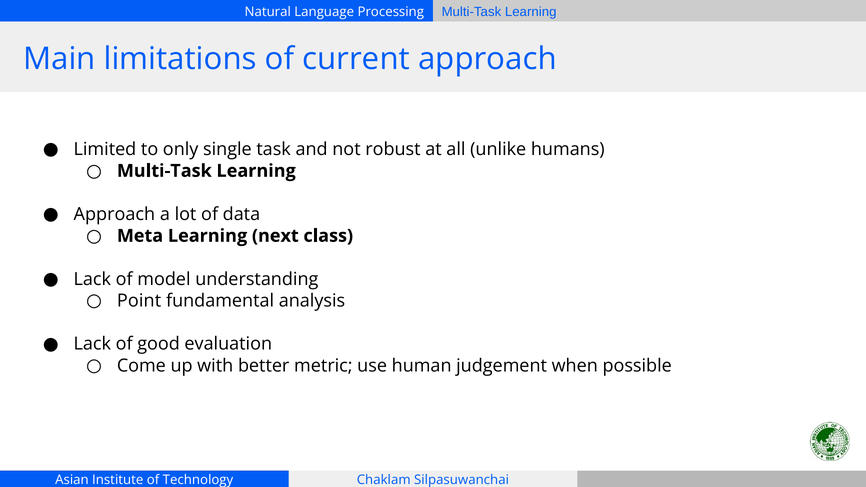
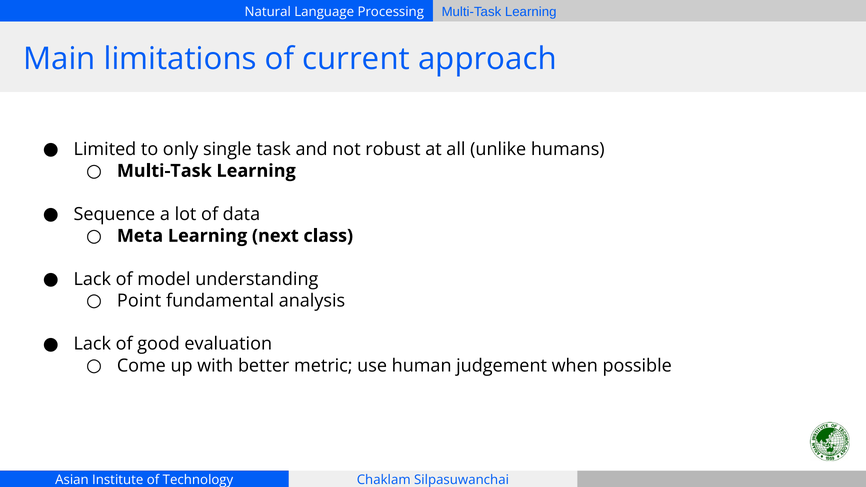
Approach at (114, 214): Approach -> Sequence
